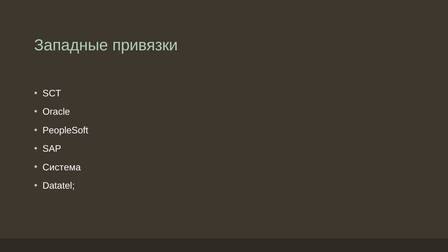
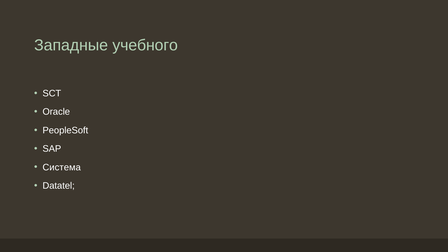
привязки: привязки -> учебного
